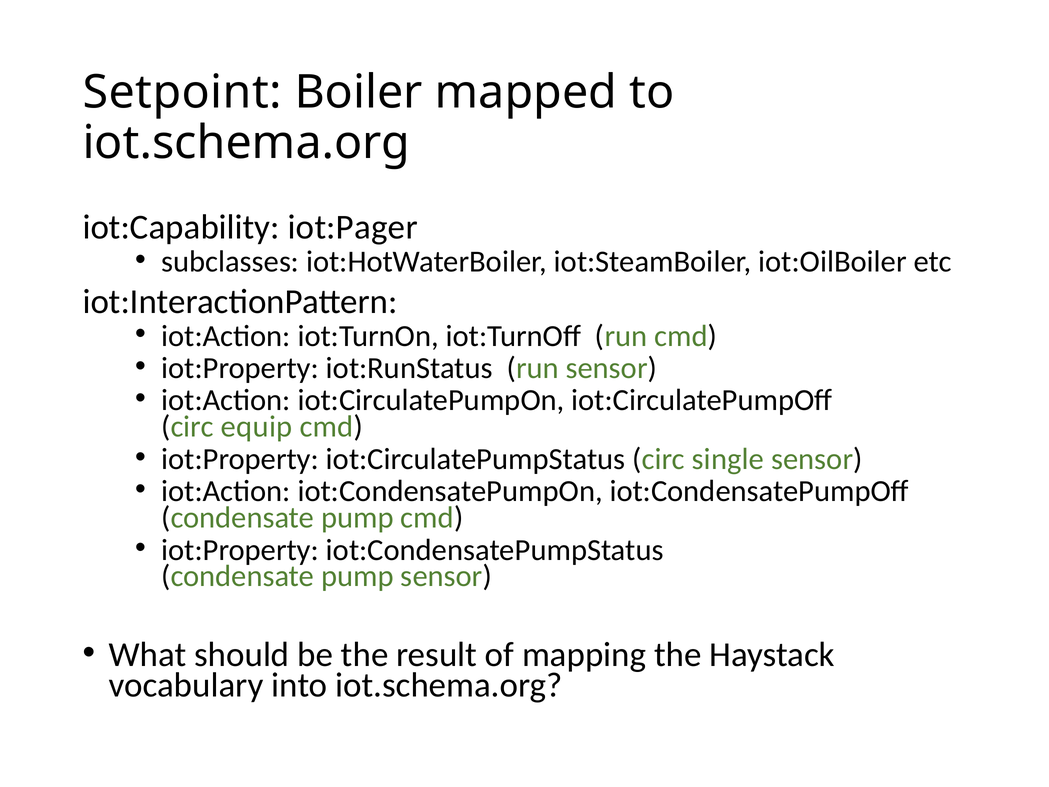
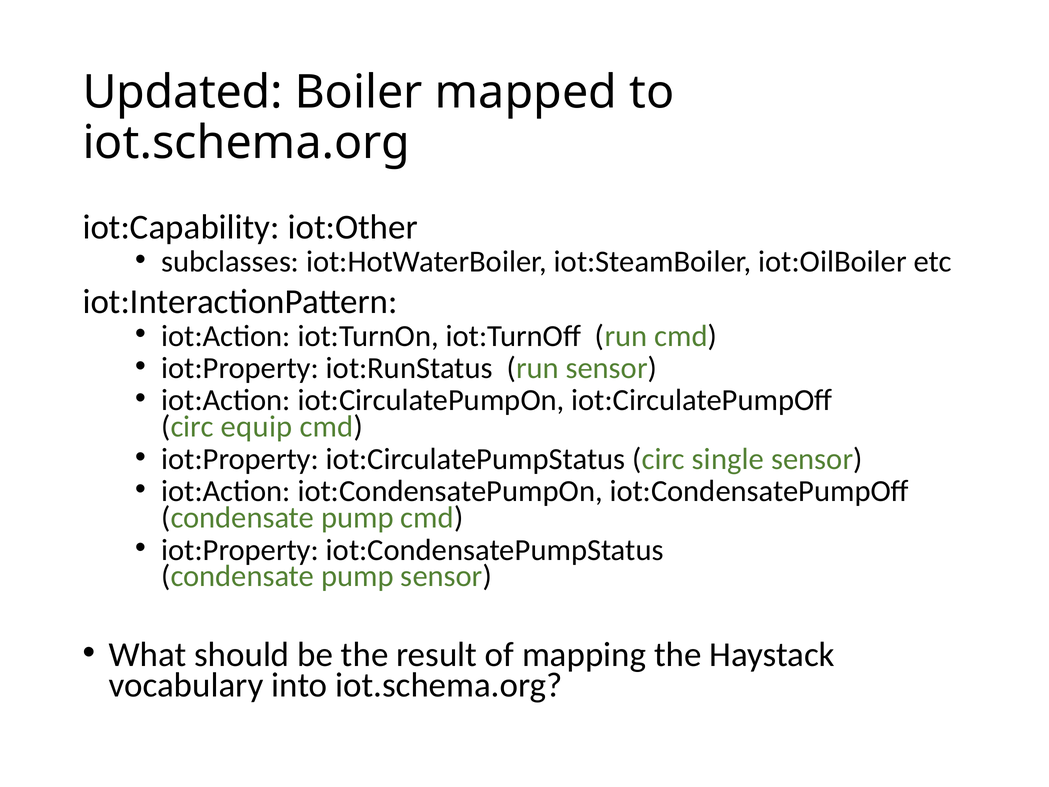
Setpoint: Setpoint -> Updated
iot:Pager: iot:Pager -> iot:Other
